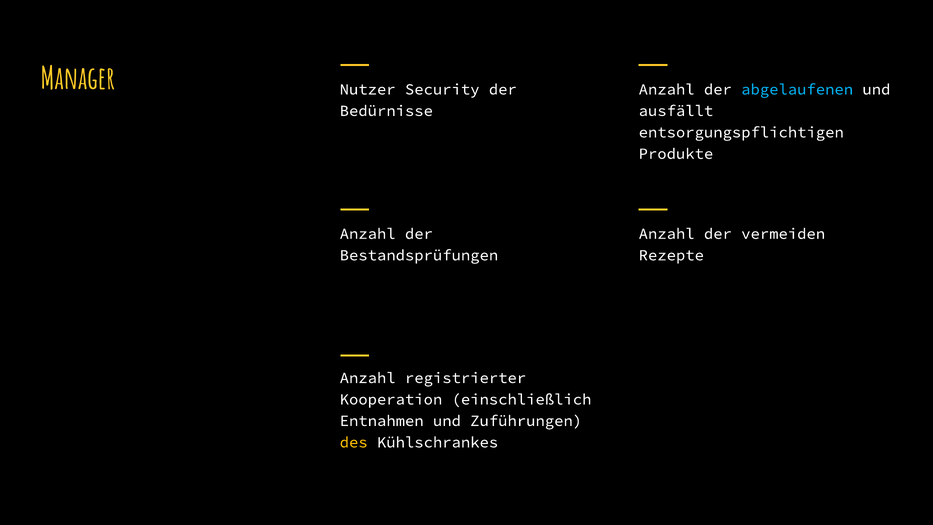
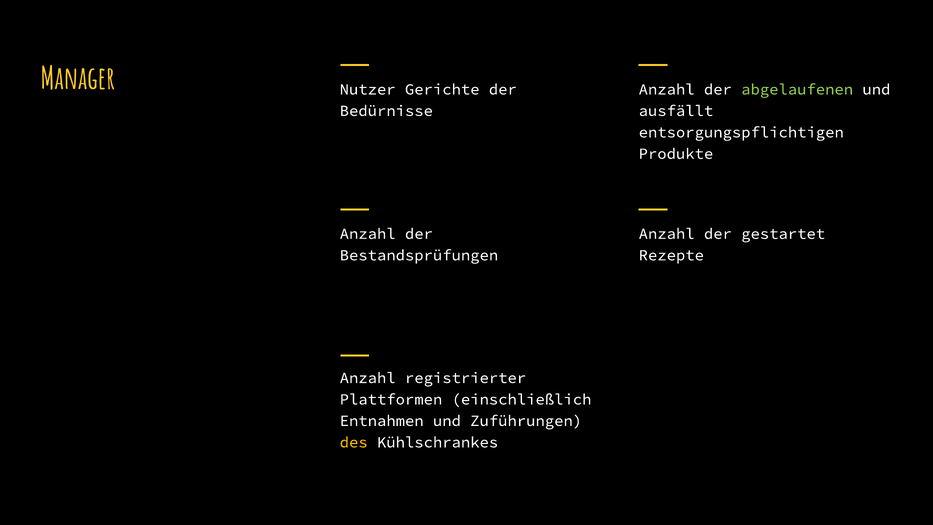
Security: Security -> Gerichte
abgelaufenen colour: light blue -> light green
vermeiden: vermeiden -> gestartet
Kooperation: Kooperation -> Plattformen
